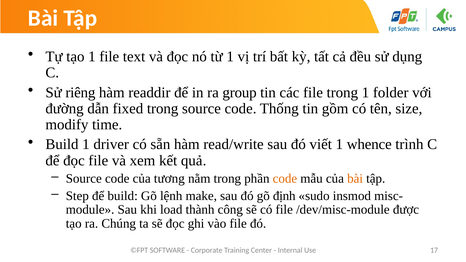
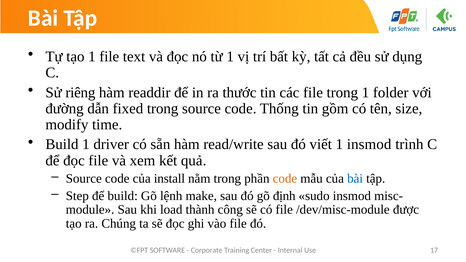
group: group -> thước
1 whence: whence -> insmod
tương: tương -> install
bài at (355, 179) colour: orange -> blue
